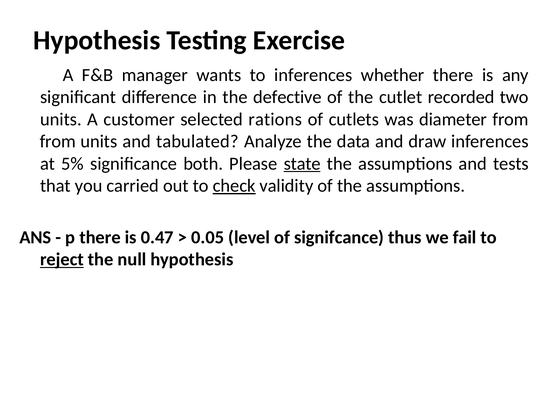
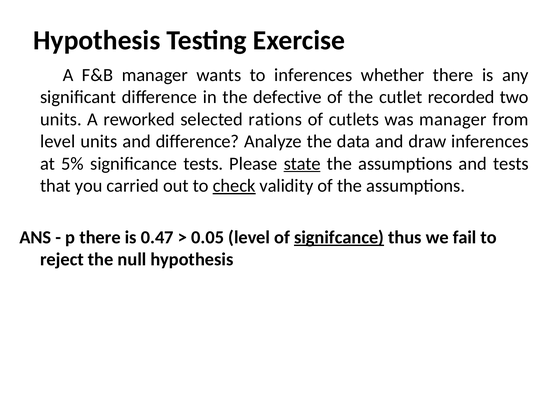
customer: customer -> reworked
was diameter: diameter -> manager
from at (58, 141): from -> level
and tabulated: tabulated -> difference
significance both: both -> tests
signifcance underline: none -> present
reject underline: present -> none
